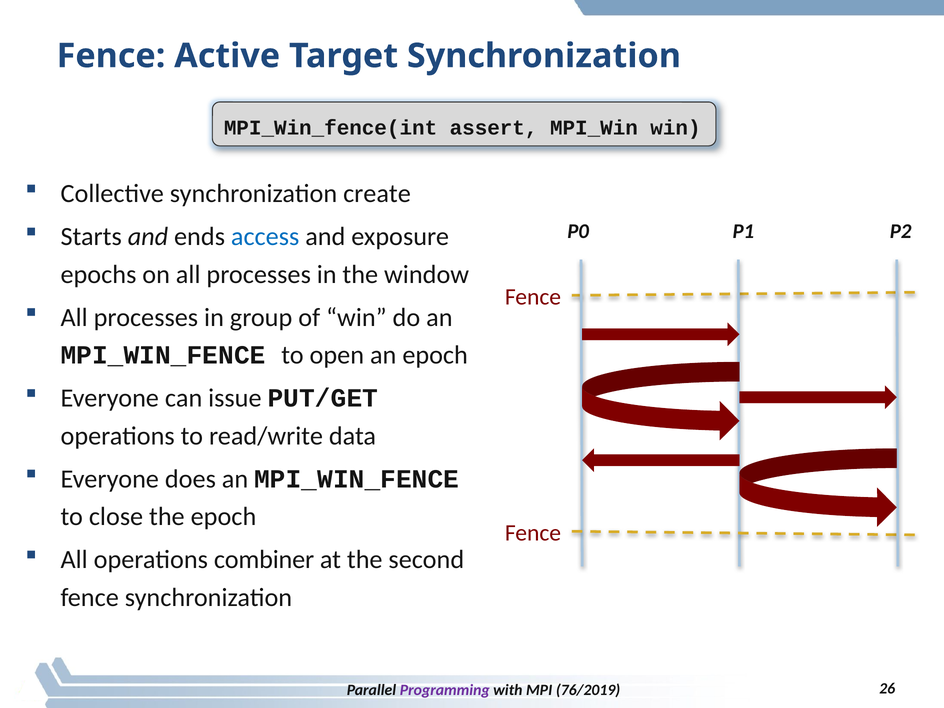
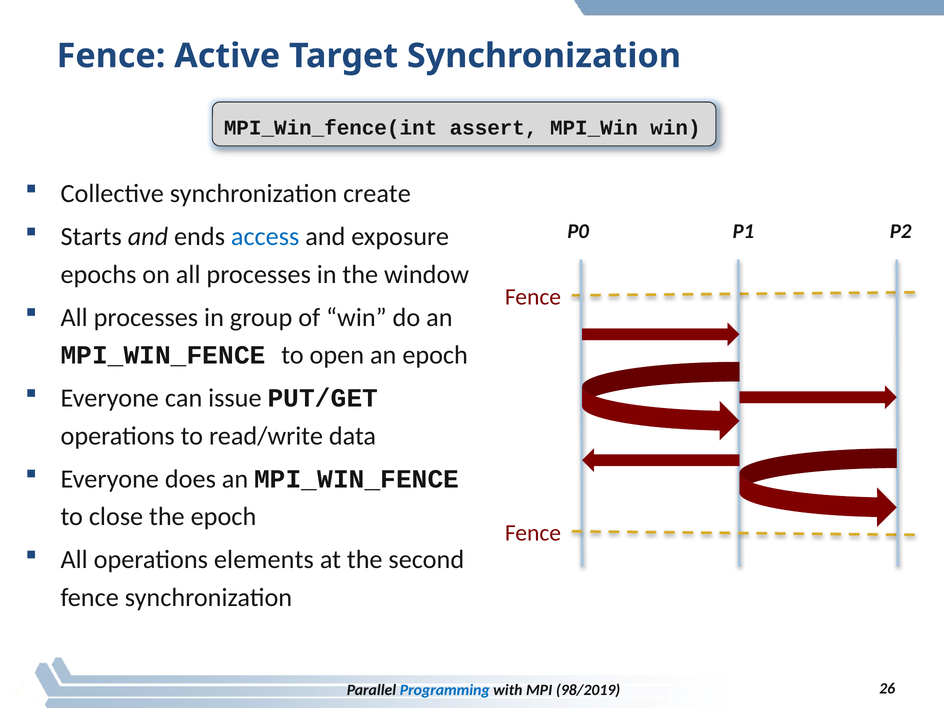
combiner: combiner -> elements
Programming colour: purple -> blue
76/2019: 76/2019 -> 98/2019
